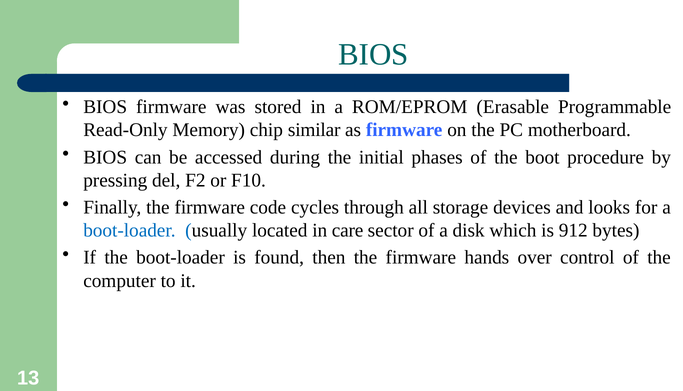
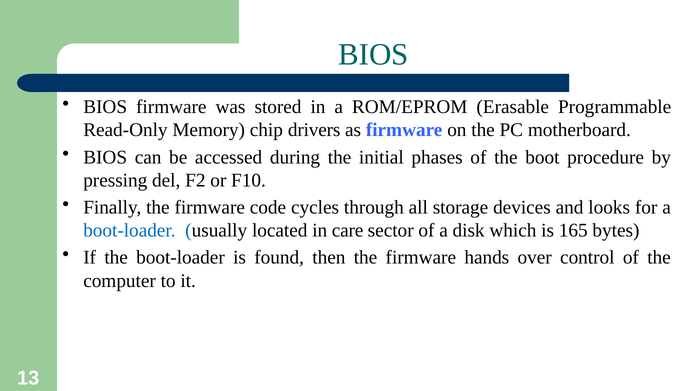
similar: similar -> drivers
912: 912 -> 165
